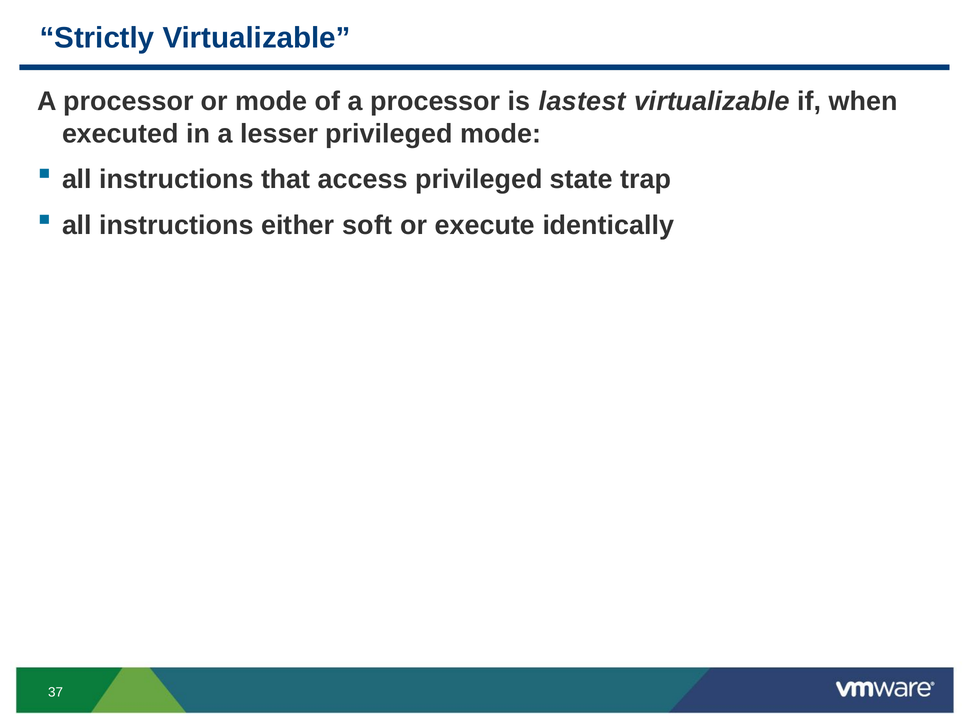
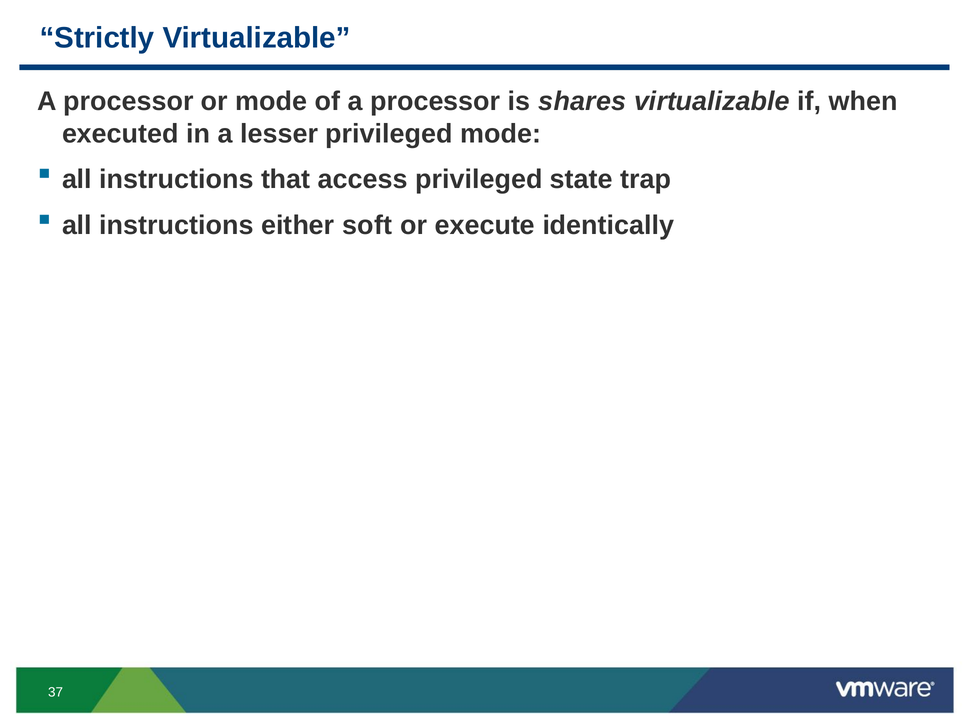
lastest: lastest -> shares
